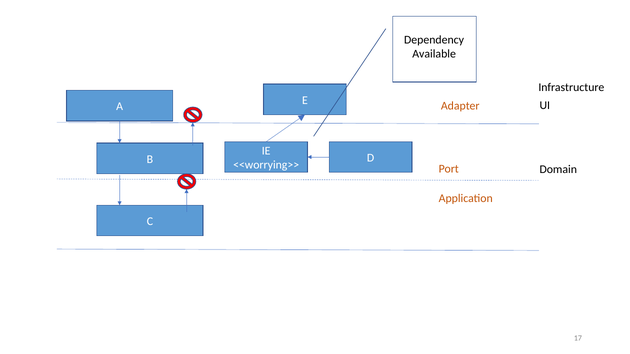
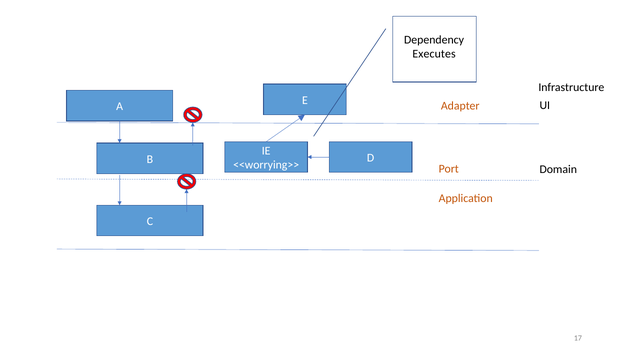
Available: Available -> Executes
